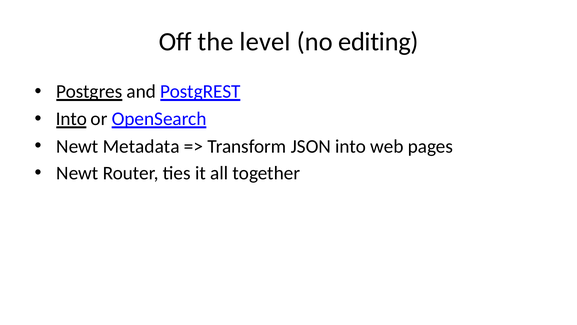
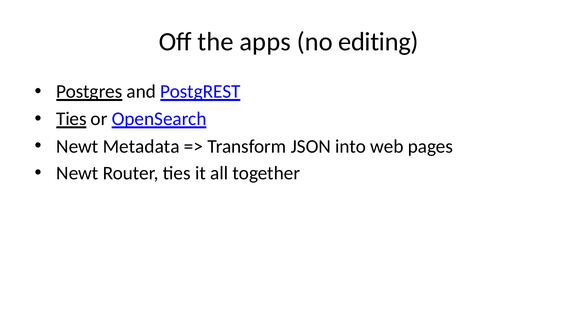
level: level -> apps
Into at (71, 119): Into -> Ties
